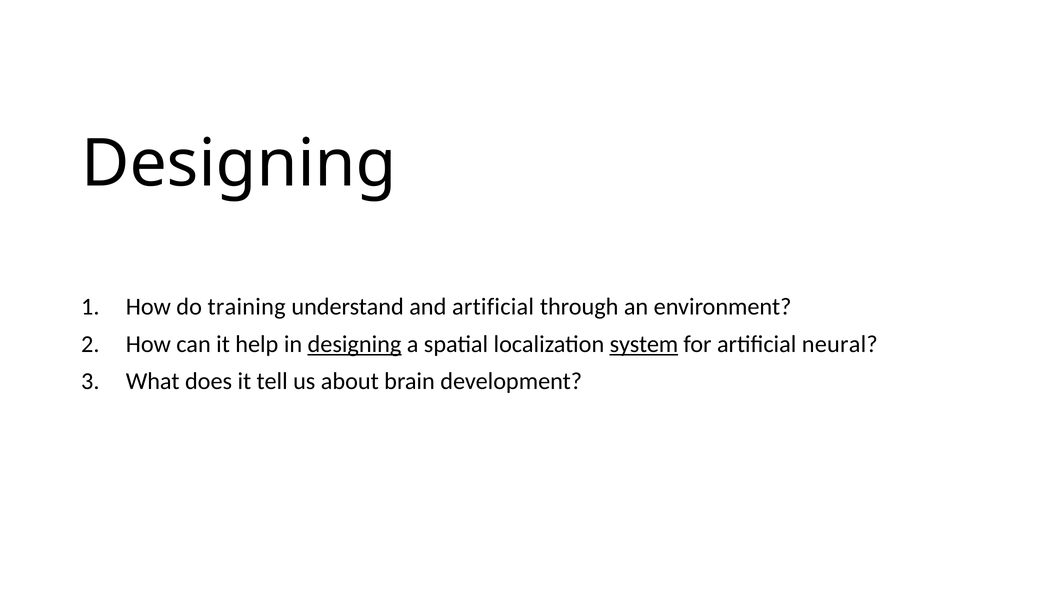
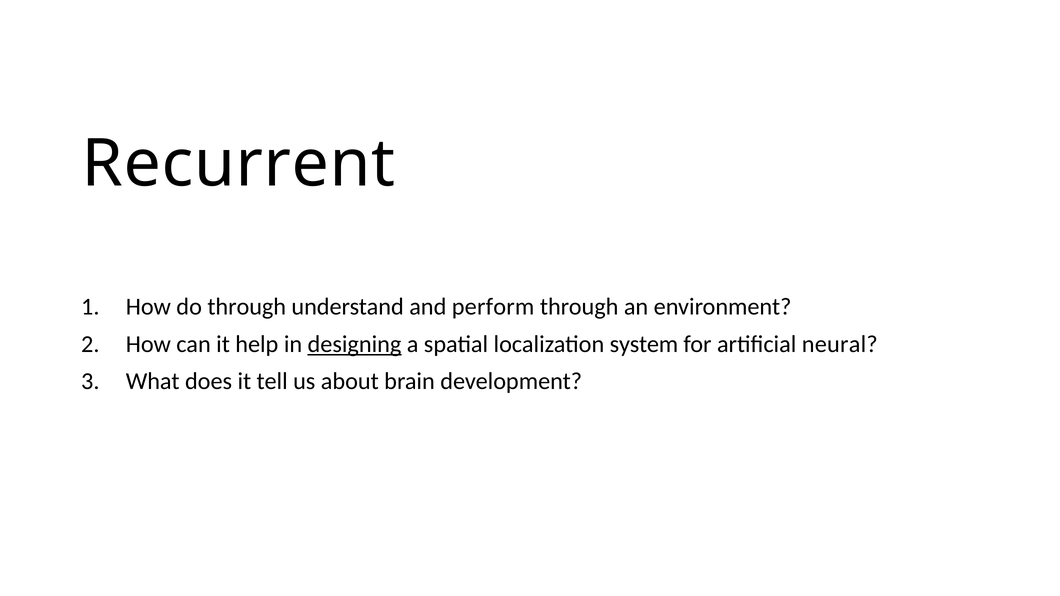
Designing at (239, 164): Designing -> Recurrent
do training: training -> through
and artificial: artificial -> perform
system underline: present -> none
